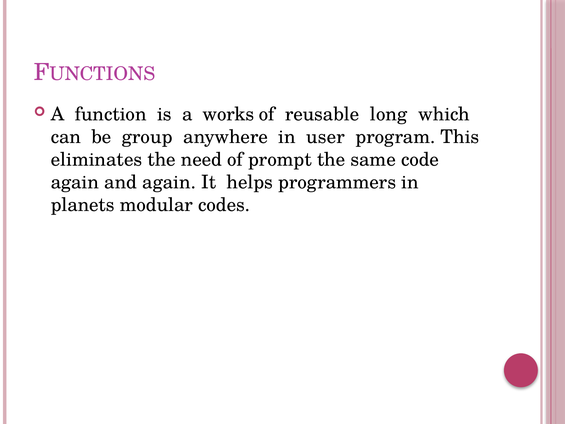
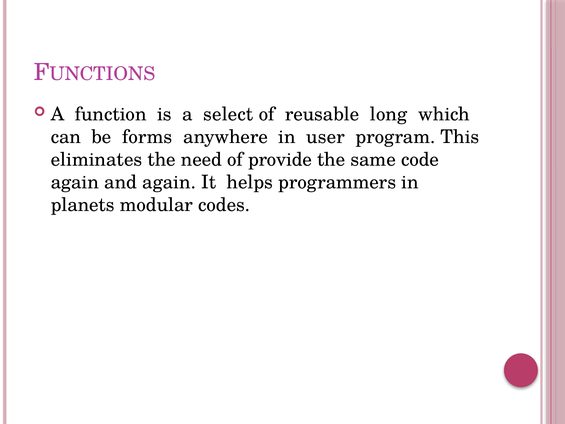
works: works -> select
group: group -> forms
prompt: prompt -> provide
